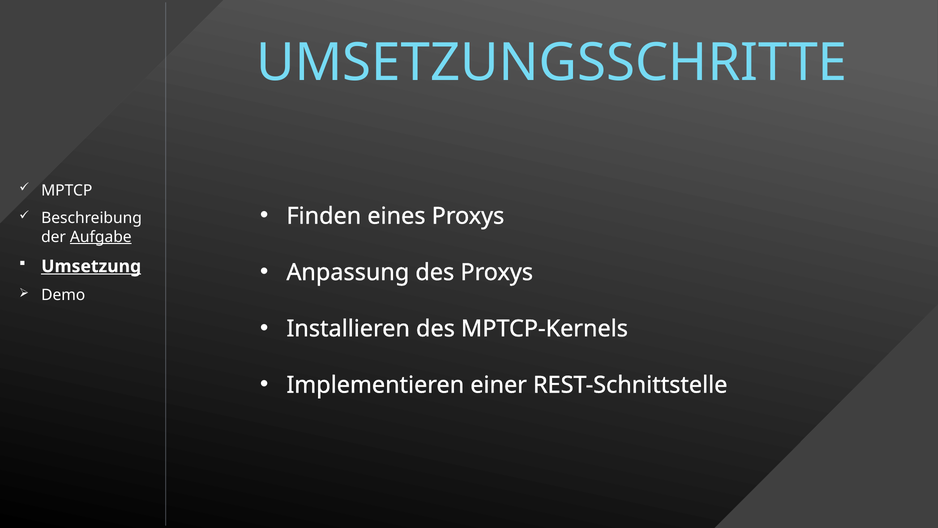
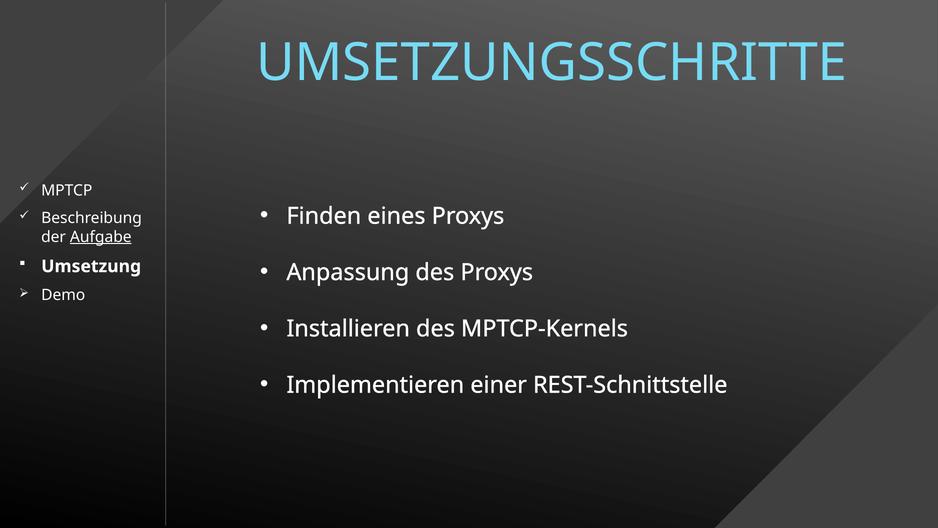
Umsetzung underline: present -> none
